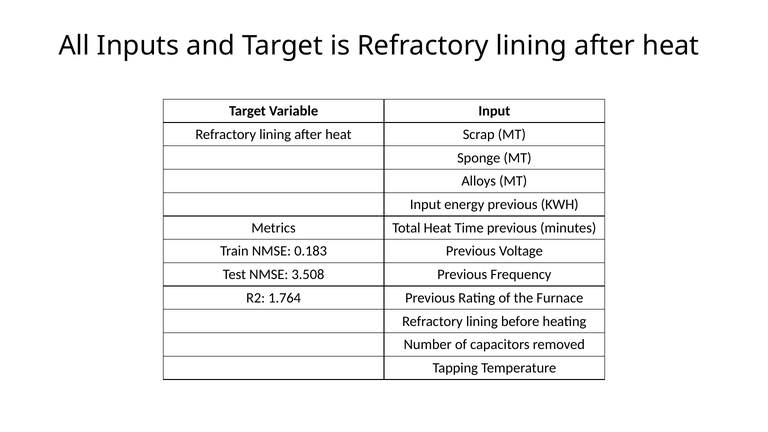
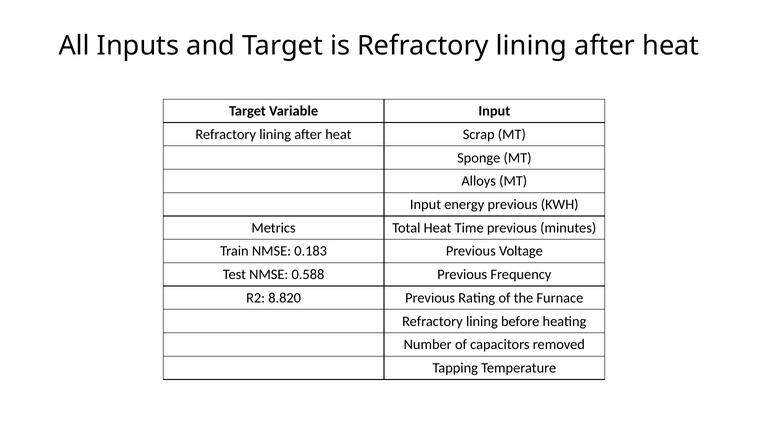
3.508: 3.508 -> 0.588
1.764: 1.764 -> 8.820
